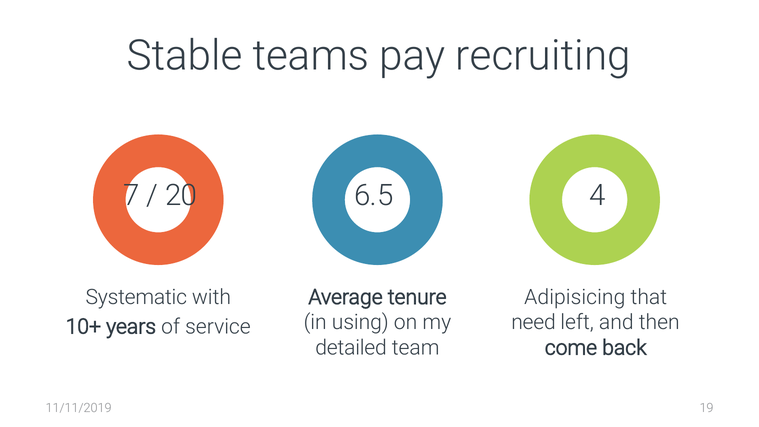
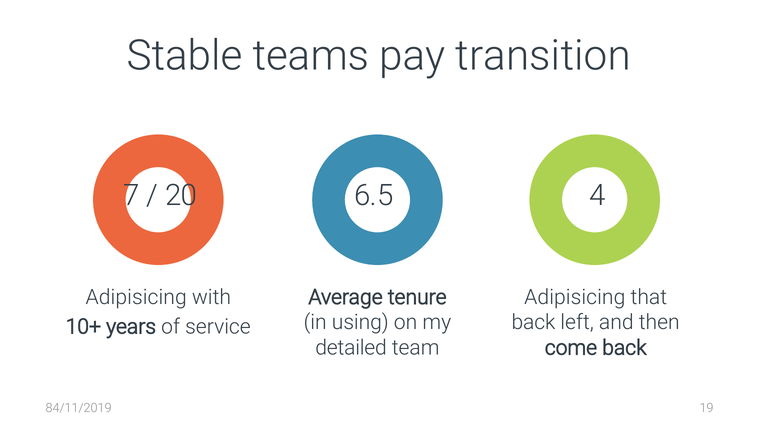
recruiting: recruiting -> transition
Systematic at (136, 297): Systematic -> Adipisicing
need at (533, 322): need -> back
11/11/2019: 11/11/2019 -> 84/11/2019
